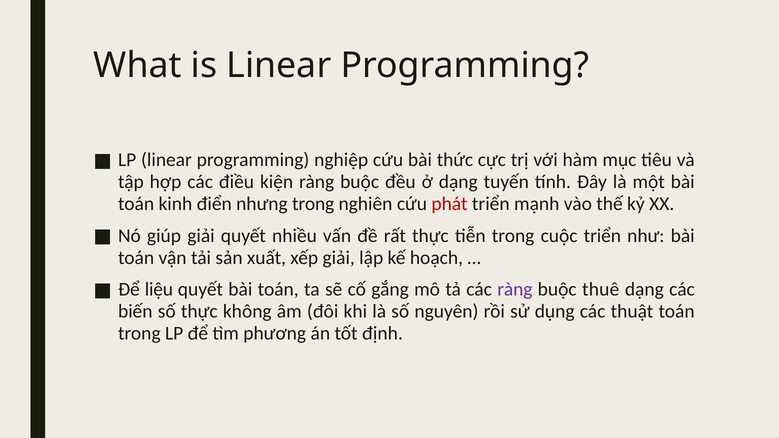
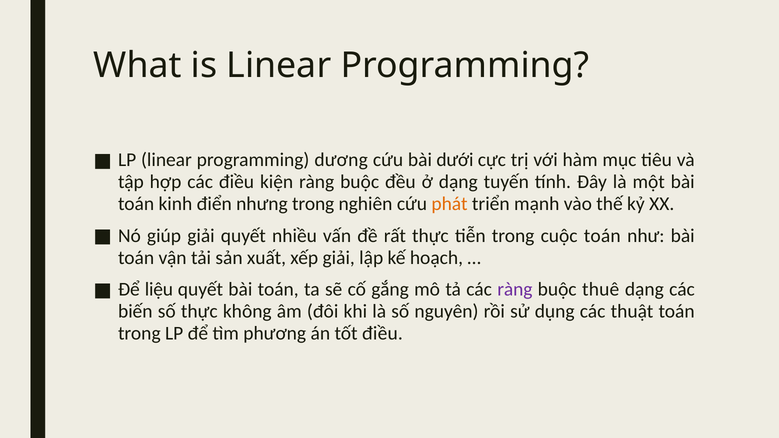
nghiệp: nghiệp -> dương
thức: thức -> dưới
phát colour: red -> orange
cuộc triển: triển -> toán
tốt định: định -> điều
